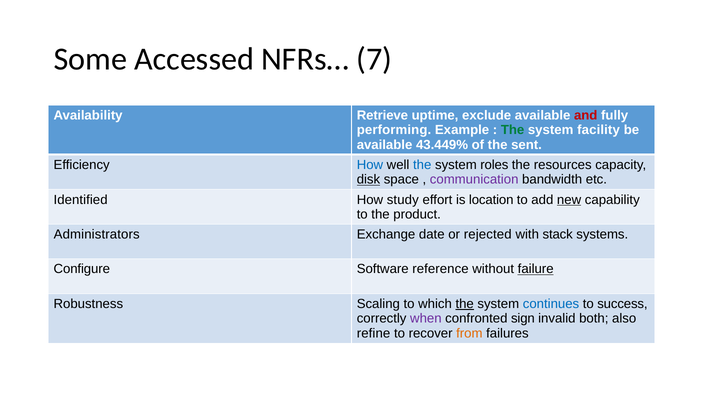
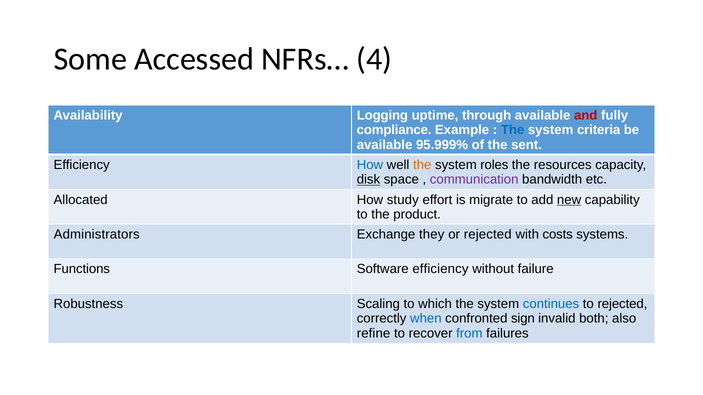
7: 7 -> 4
Retrieve: Retrieve -> Logging
exclude: exclude -> through
performing: performing -> compliance
The at (513, 130) colour: green -> blue
facility: facility -> criteria
43.449%: 43.449% -> 95.999%
the at (422, 165) colour: blue -> orange
Identified: Identified -> Allocated
location: location -> migrate
date: date -> they
stack: stack -> costs
Configure: Configure -> Functions
Software reference: reference -> efficiency
failure underline: present -> none
the at (465, 304) underline: present -> none
to success: success -> rejected
when colour: purple -> blue
from colour: orange -> blue
